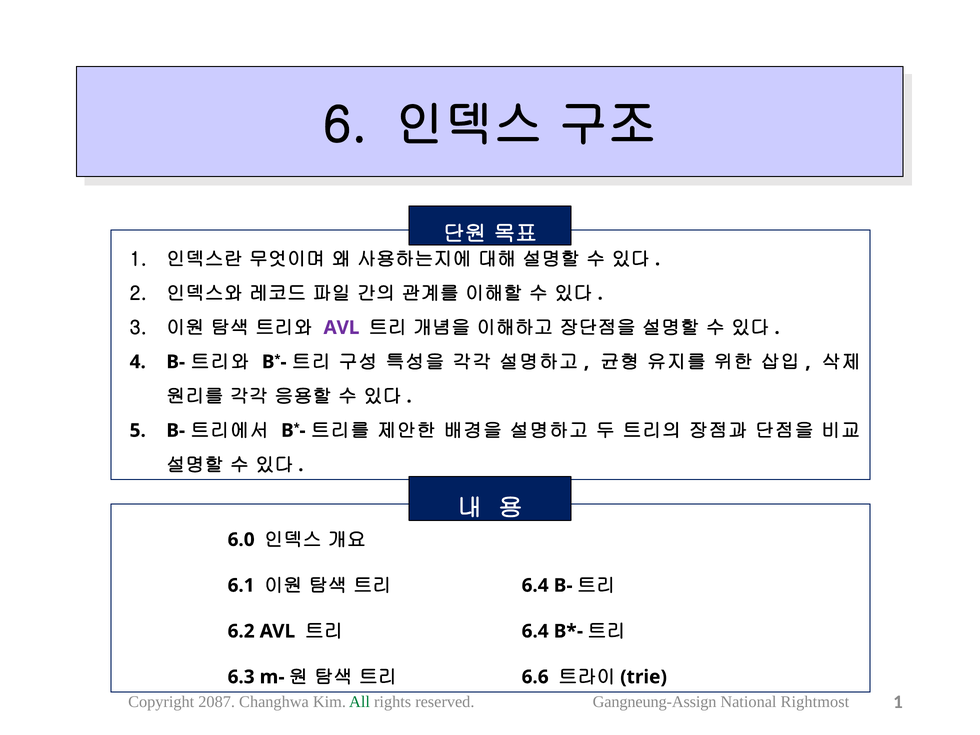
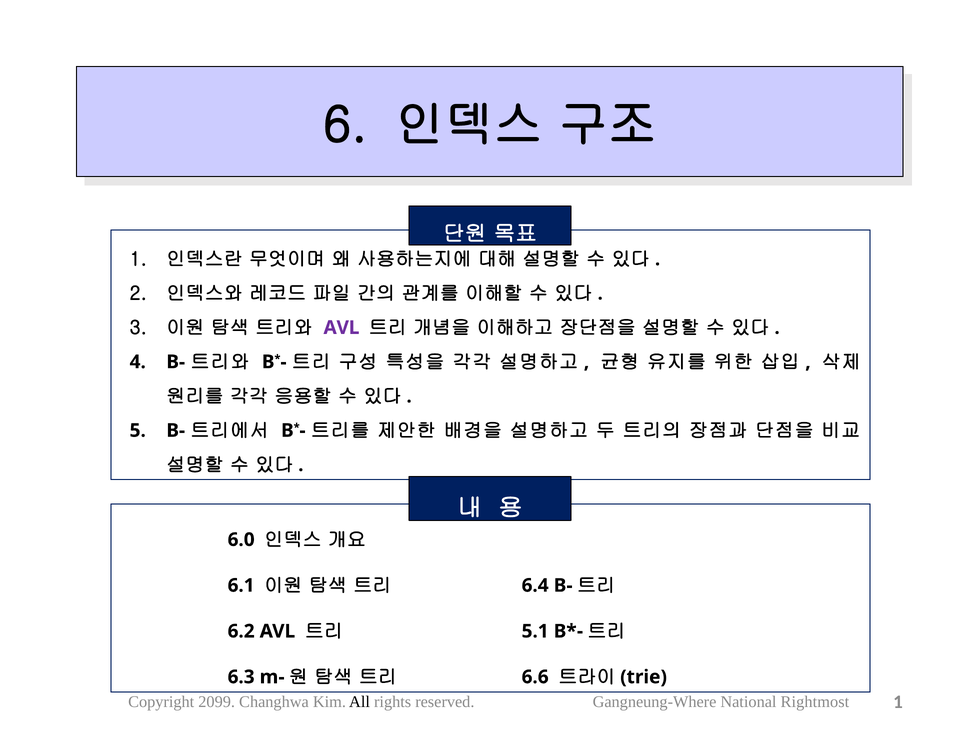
6.4 at (535, 631): 6.4 -> 5.1
2087: 2087 -> 2099
All colour: green -> black
Gangneung-Assign: Gangneung-Assign -> Gangneung-Where
